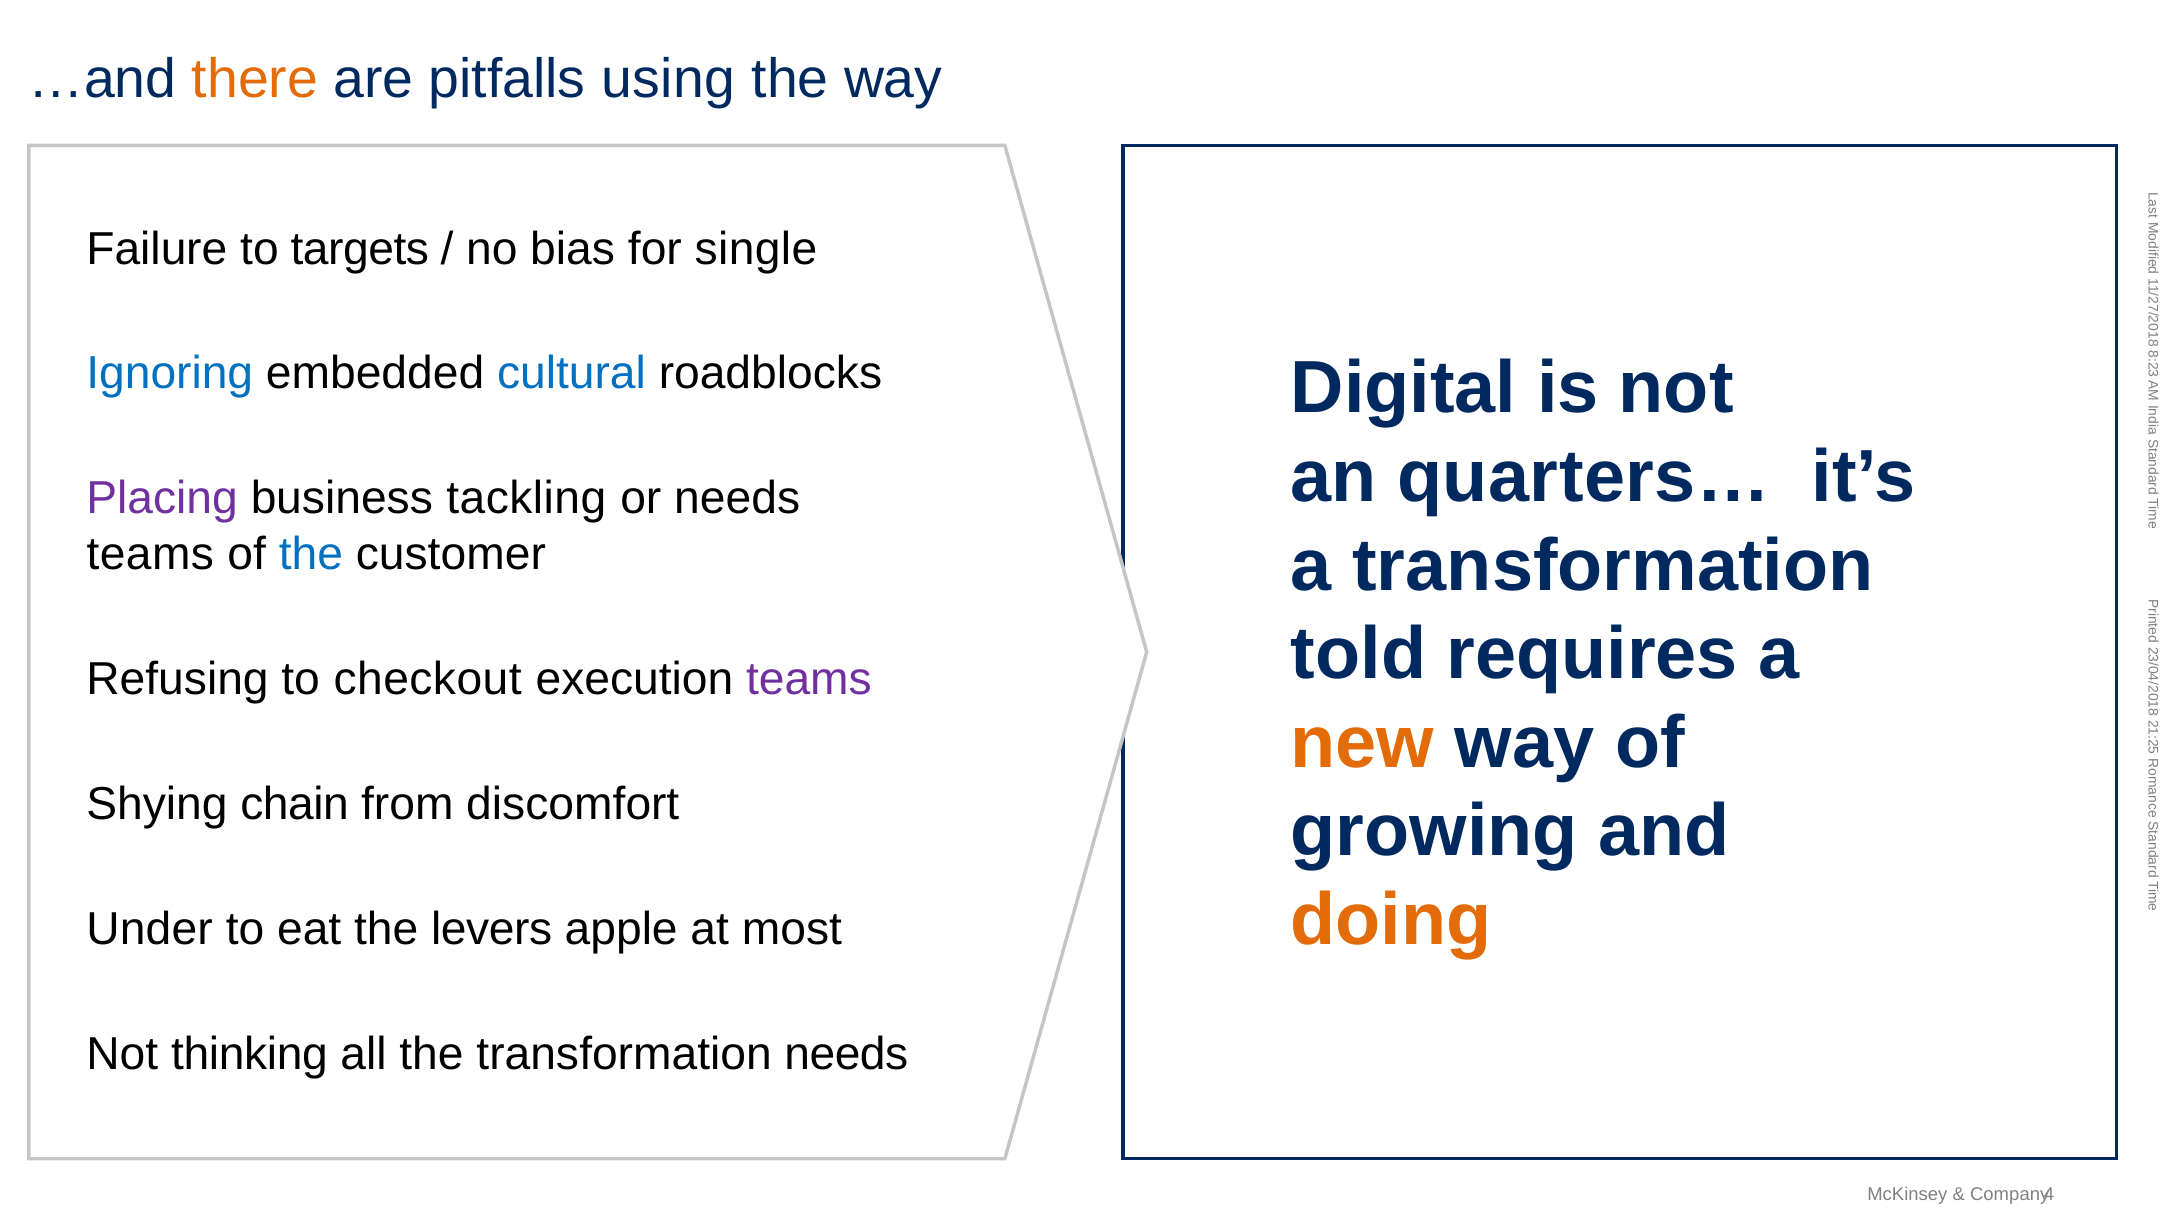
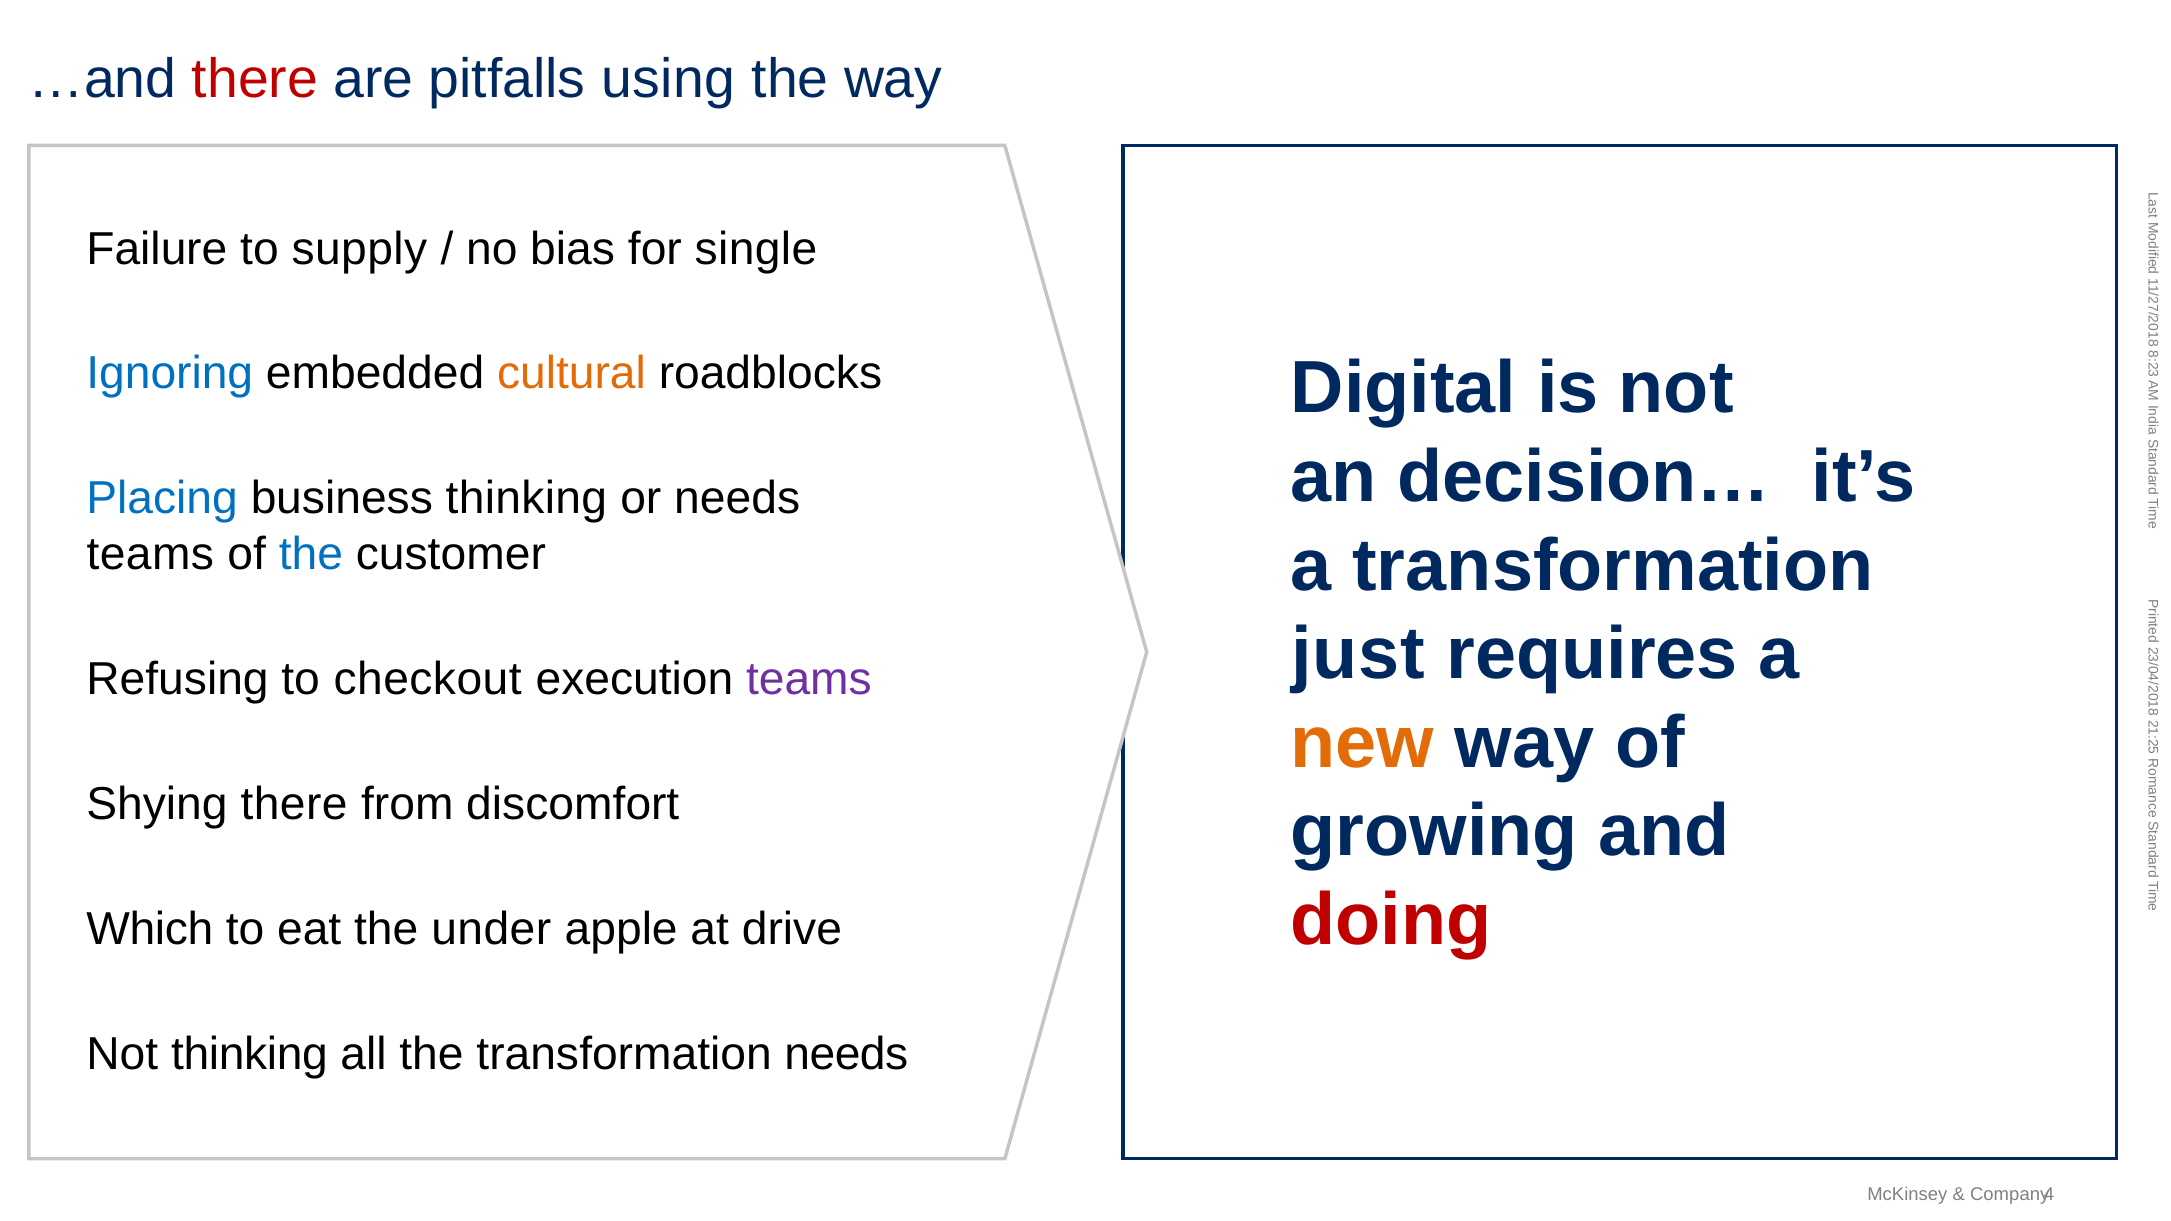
there at (255, 79) colour: orange -> red
targets: targets -> supply
cultural colour: blue -> orange
quarters…: quarters… -> decision…
Placing colour: purple -> blue
business tackling: tackling -> thinking
told: told -> just
Shying chain: chain -> there
doing colour: orange -> red
Under: Under -> Which
levers: levers -> under
most: most -> drive
